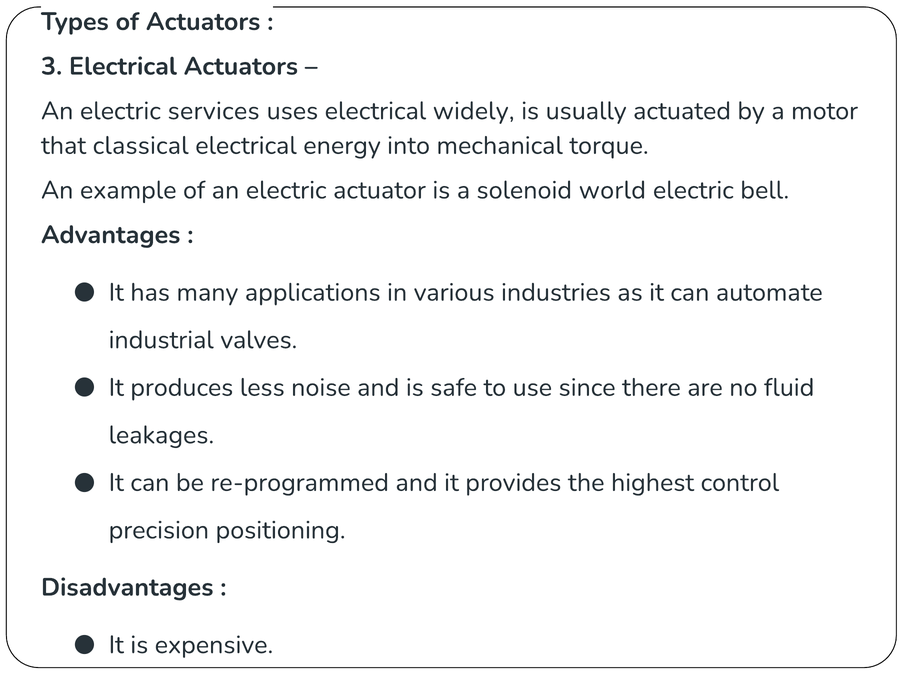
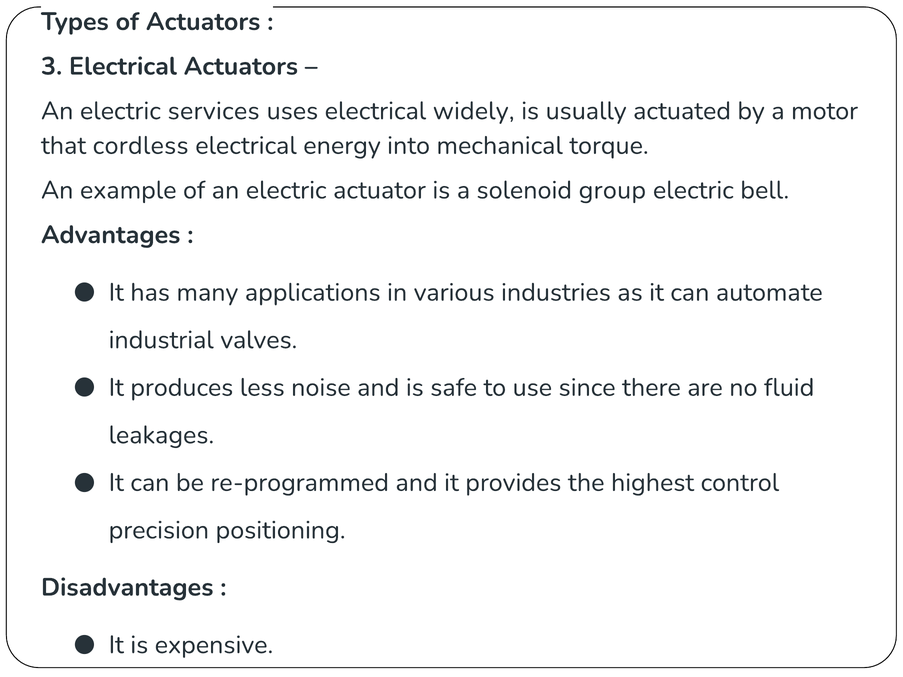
classical: classical -> cordless
world: world -> group
